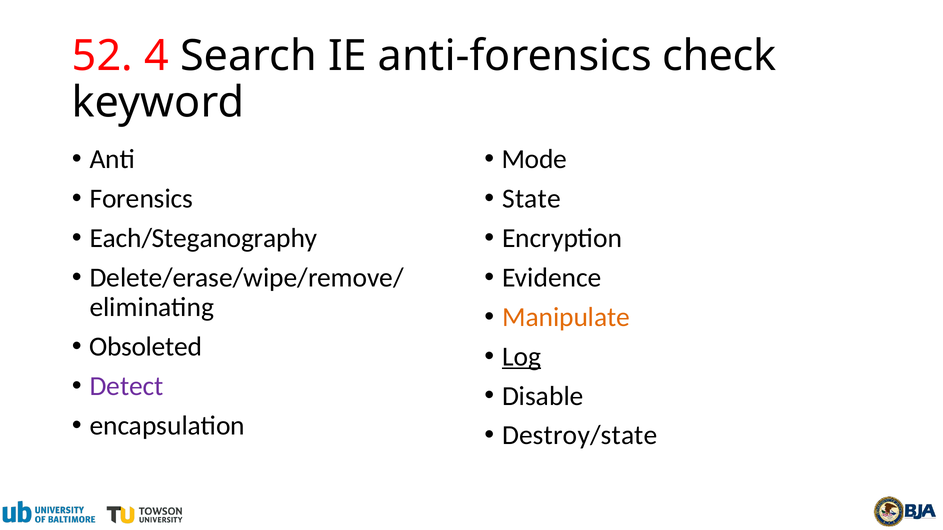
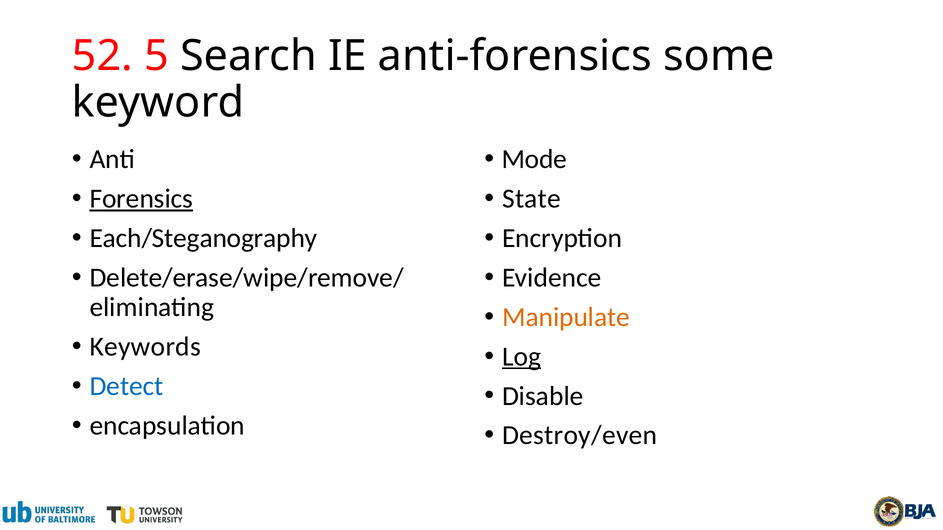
4: 4 -> 5
check: check -> some
Forensics underline: none -> present
Obsoleted: Obsoleted -> Keywords
Detect colour: purple -> blue
Destroy/state: Destroy/state -> Destroy/even
